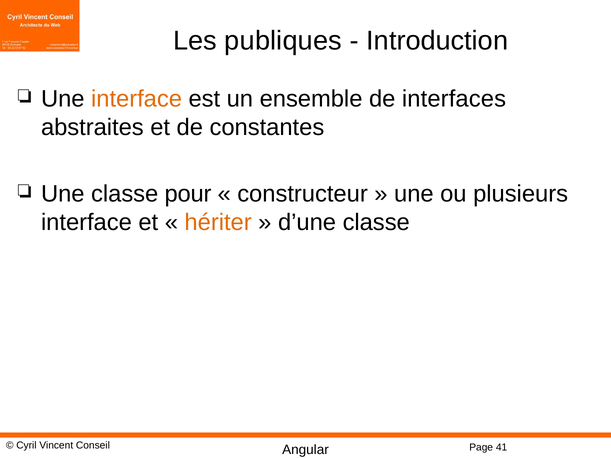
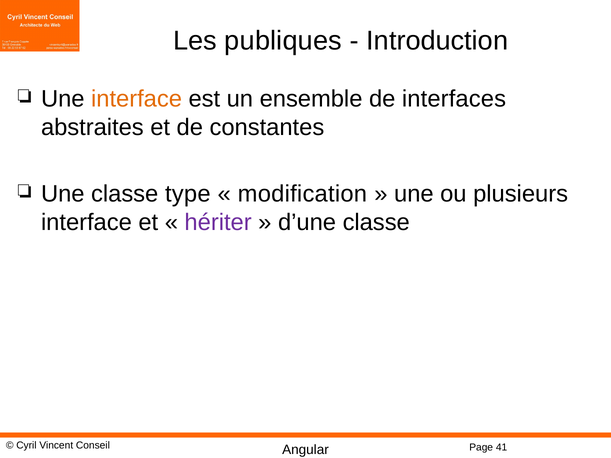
pour: pour -> type
constructeur: constructeur -> modification
hériter colour: orange -> purple
